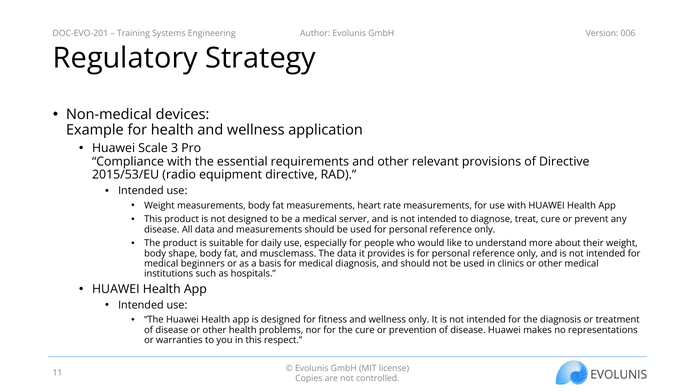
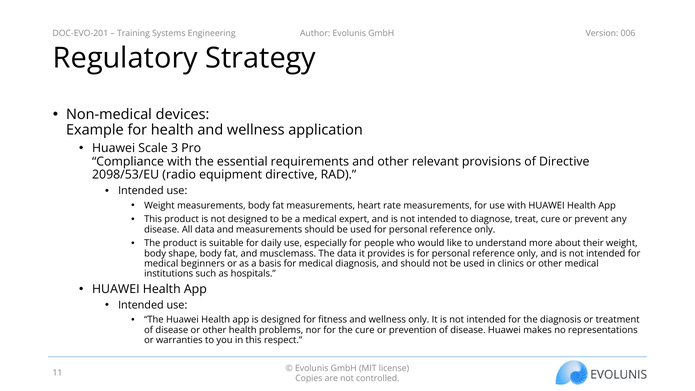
2015/53/EU: 2015/53/EU -> 2098/53/EU
server: server -> expert
